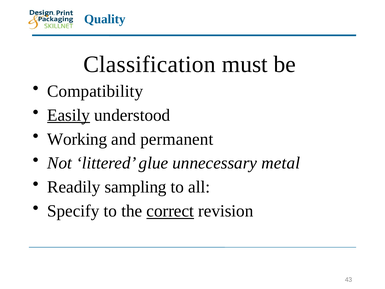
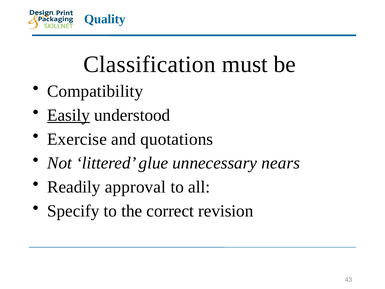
Working: Working -> Exercise
permanent: permanent -> quotations
metal: metal -> nears
sampling: sampling -> approval
correct underline: present -> none
